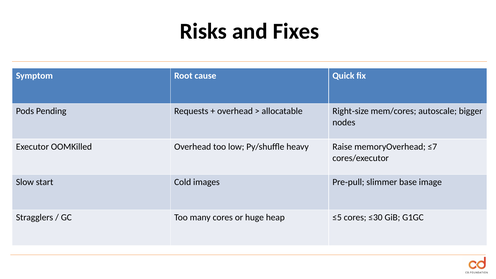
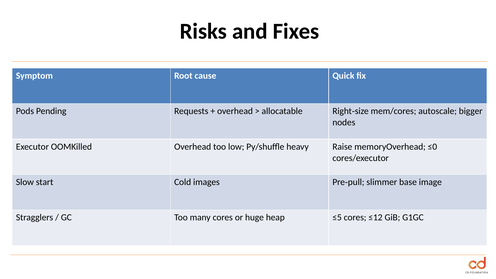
≤7: ≤7 -> ≤0
≤30: ≤30 -> ≤12
